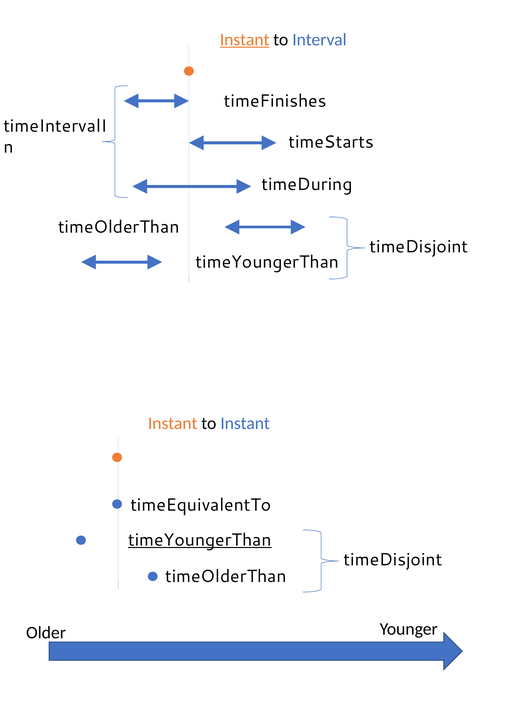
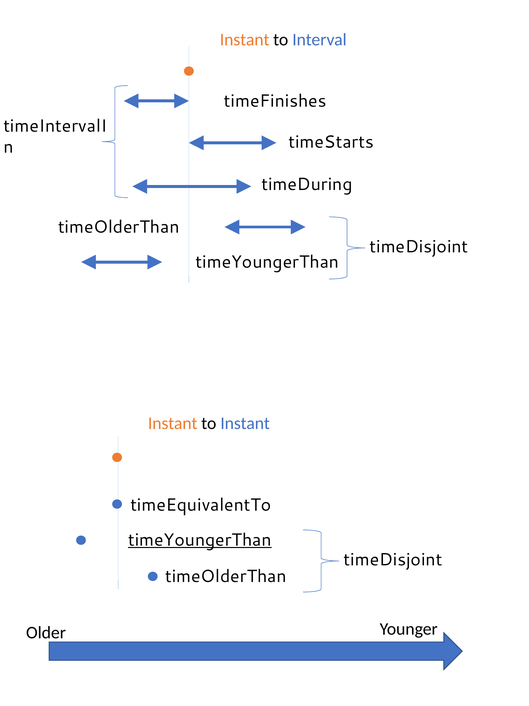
Instant at (245, 40) underline: present -> none
